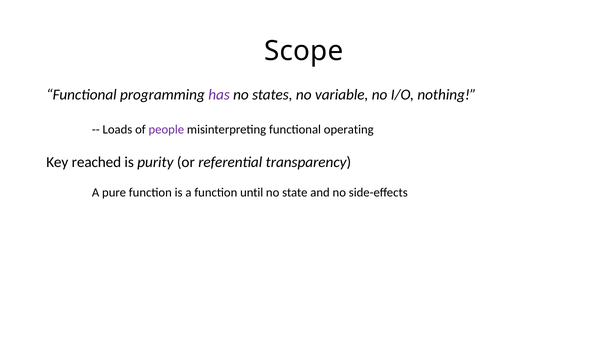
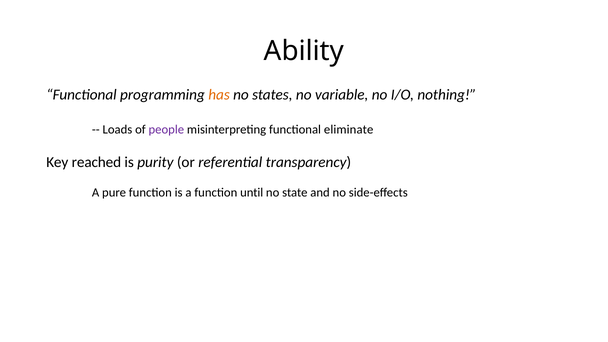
Scope: Scope -> Ability
has colour: purple -> orange
operating: operating -> eliminate
